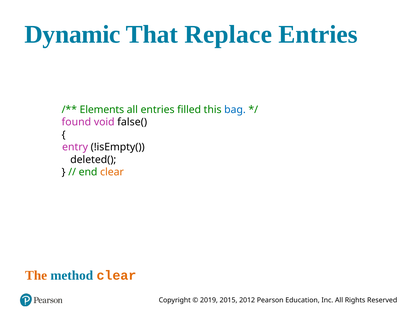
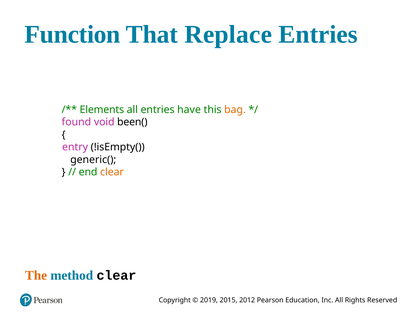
Dynamic: Dynamic -> Function
filled: filled -> have
bag colour: blue -> orange
false(: false( -> been(
deleted(: deleted( -> generic(
clear at (116, 275) colour: orange -> black
